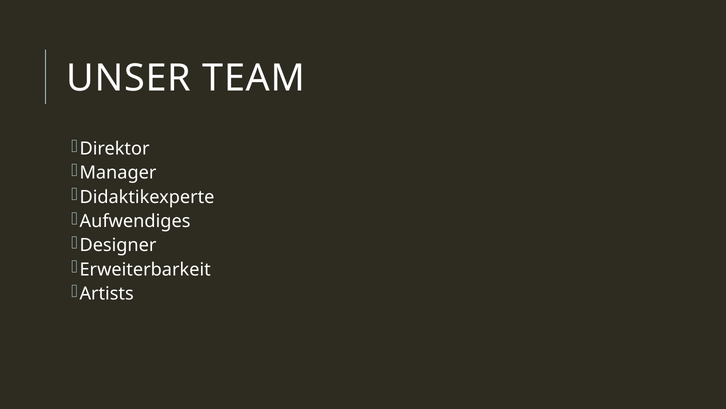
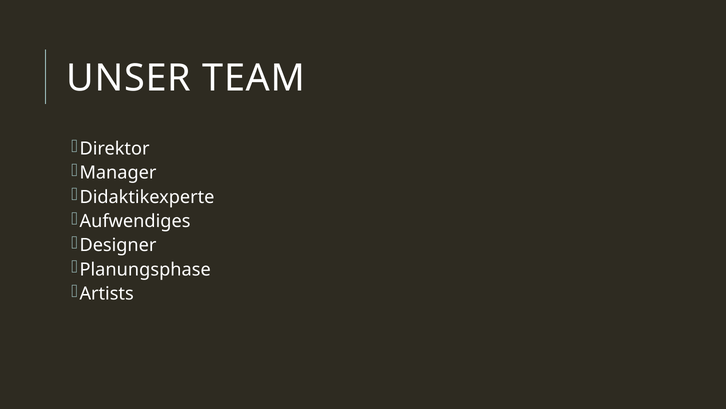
Erweiterbarkeit: Erweiterbarkeit -> Planungsphase
